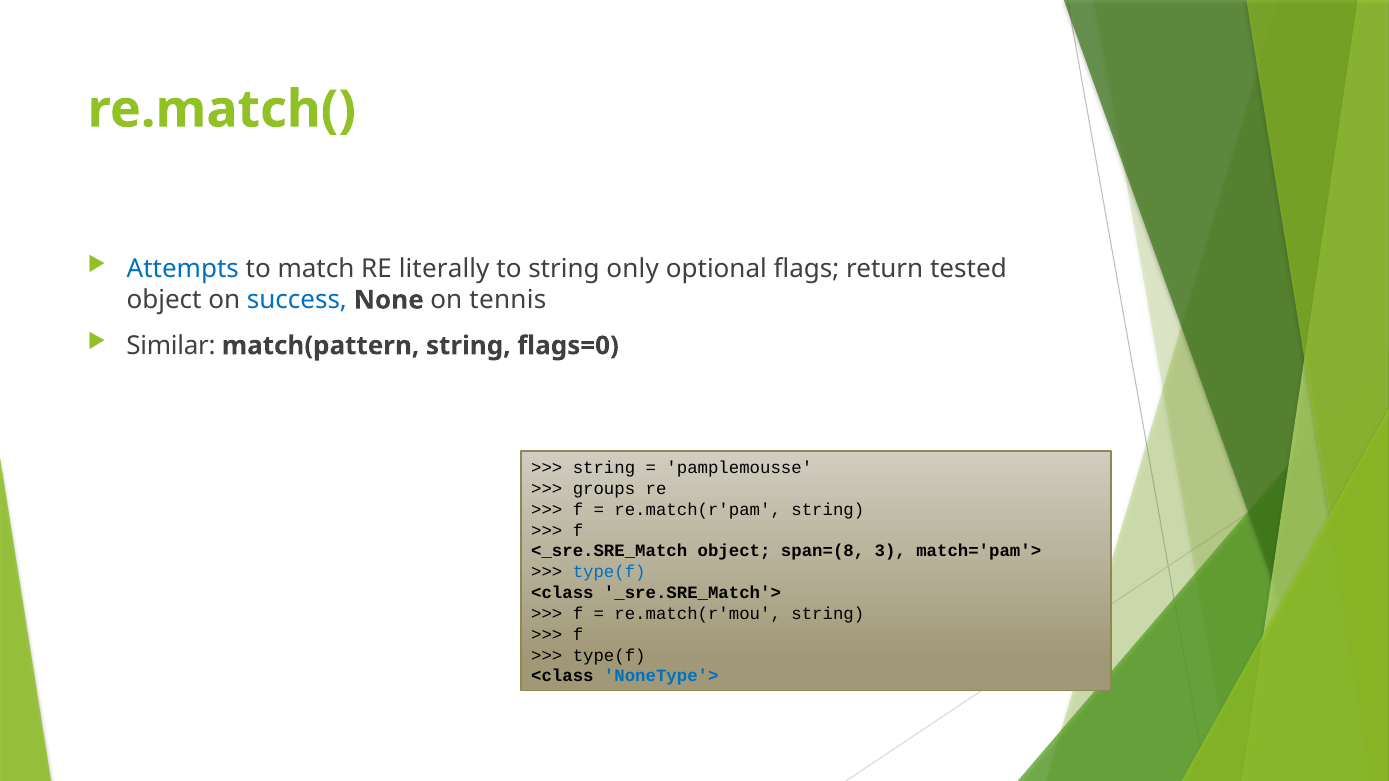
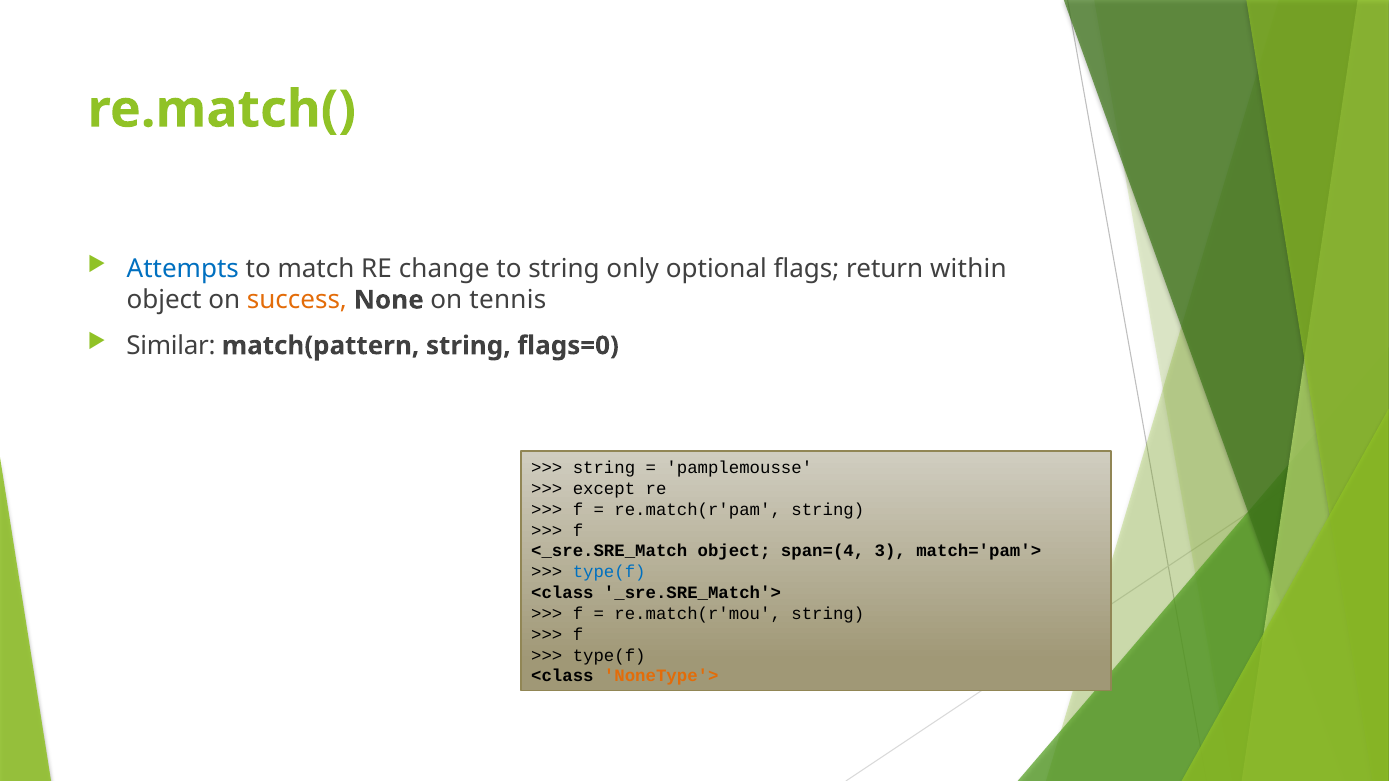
literally: literally -> change
tested: tested -> within
success colour: blue -> orange
groups: groups -> except
span=(8: span=(8 -> span=(4
NoneType'> colour: blue -> orange
